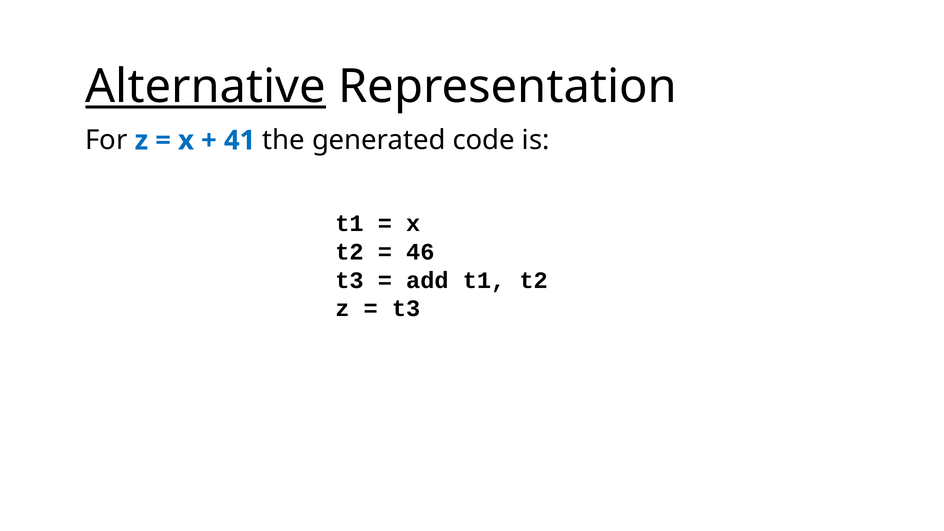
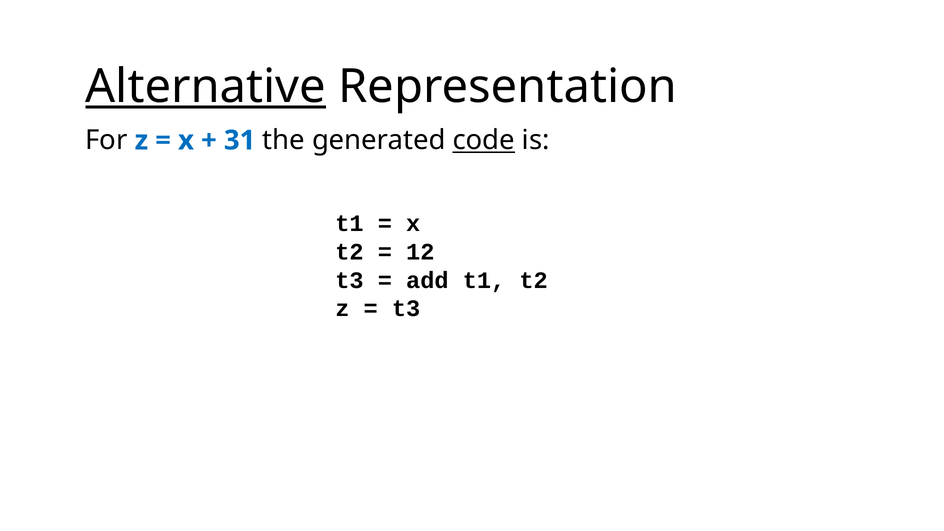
41: 41 -> 31
code underline: none -> present
46: 46 -> 12
